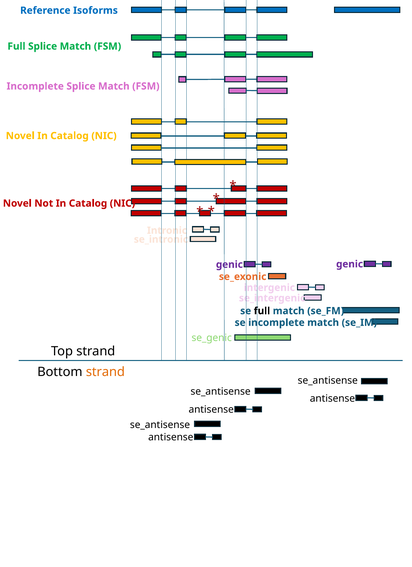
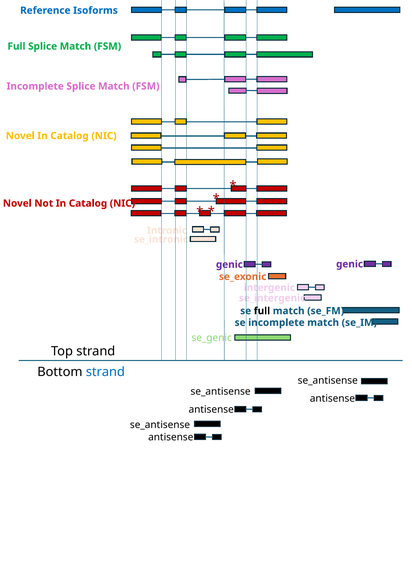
strand at (105, 372) colour: orange -> blue
